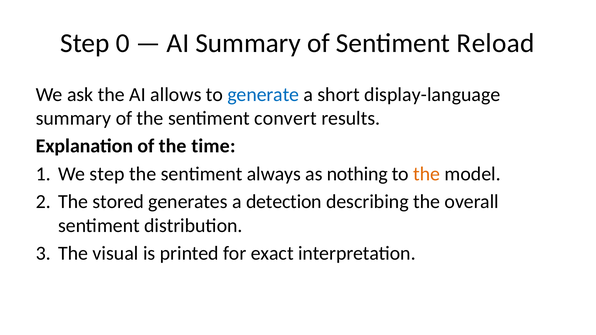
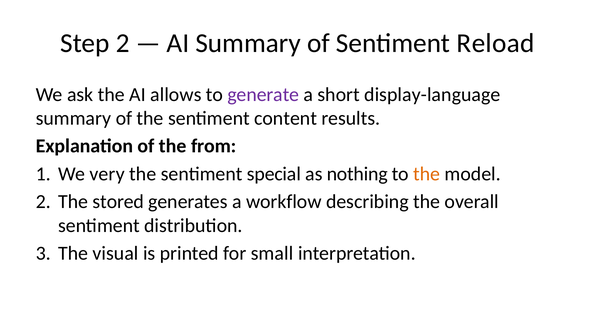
Step 0: 0 -> 2
generate colour: blue -> purple
convert: convert -> content
time: time -> from
We step: step -> very
always: always -> special
detection: detection -> workflow
exact: exact -> small
